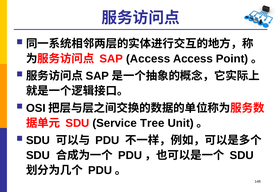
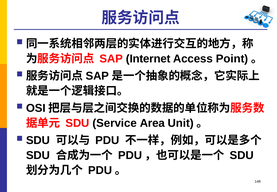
SAP Access: Access -> Internet
Tree: Tree -> Area
